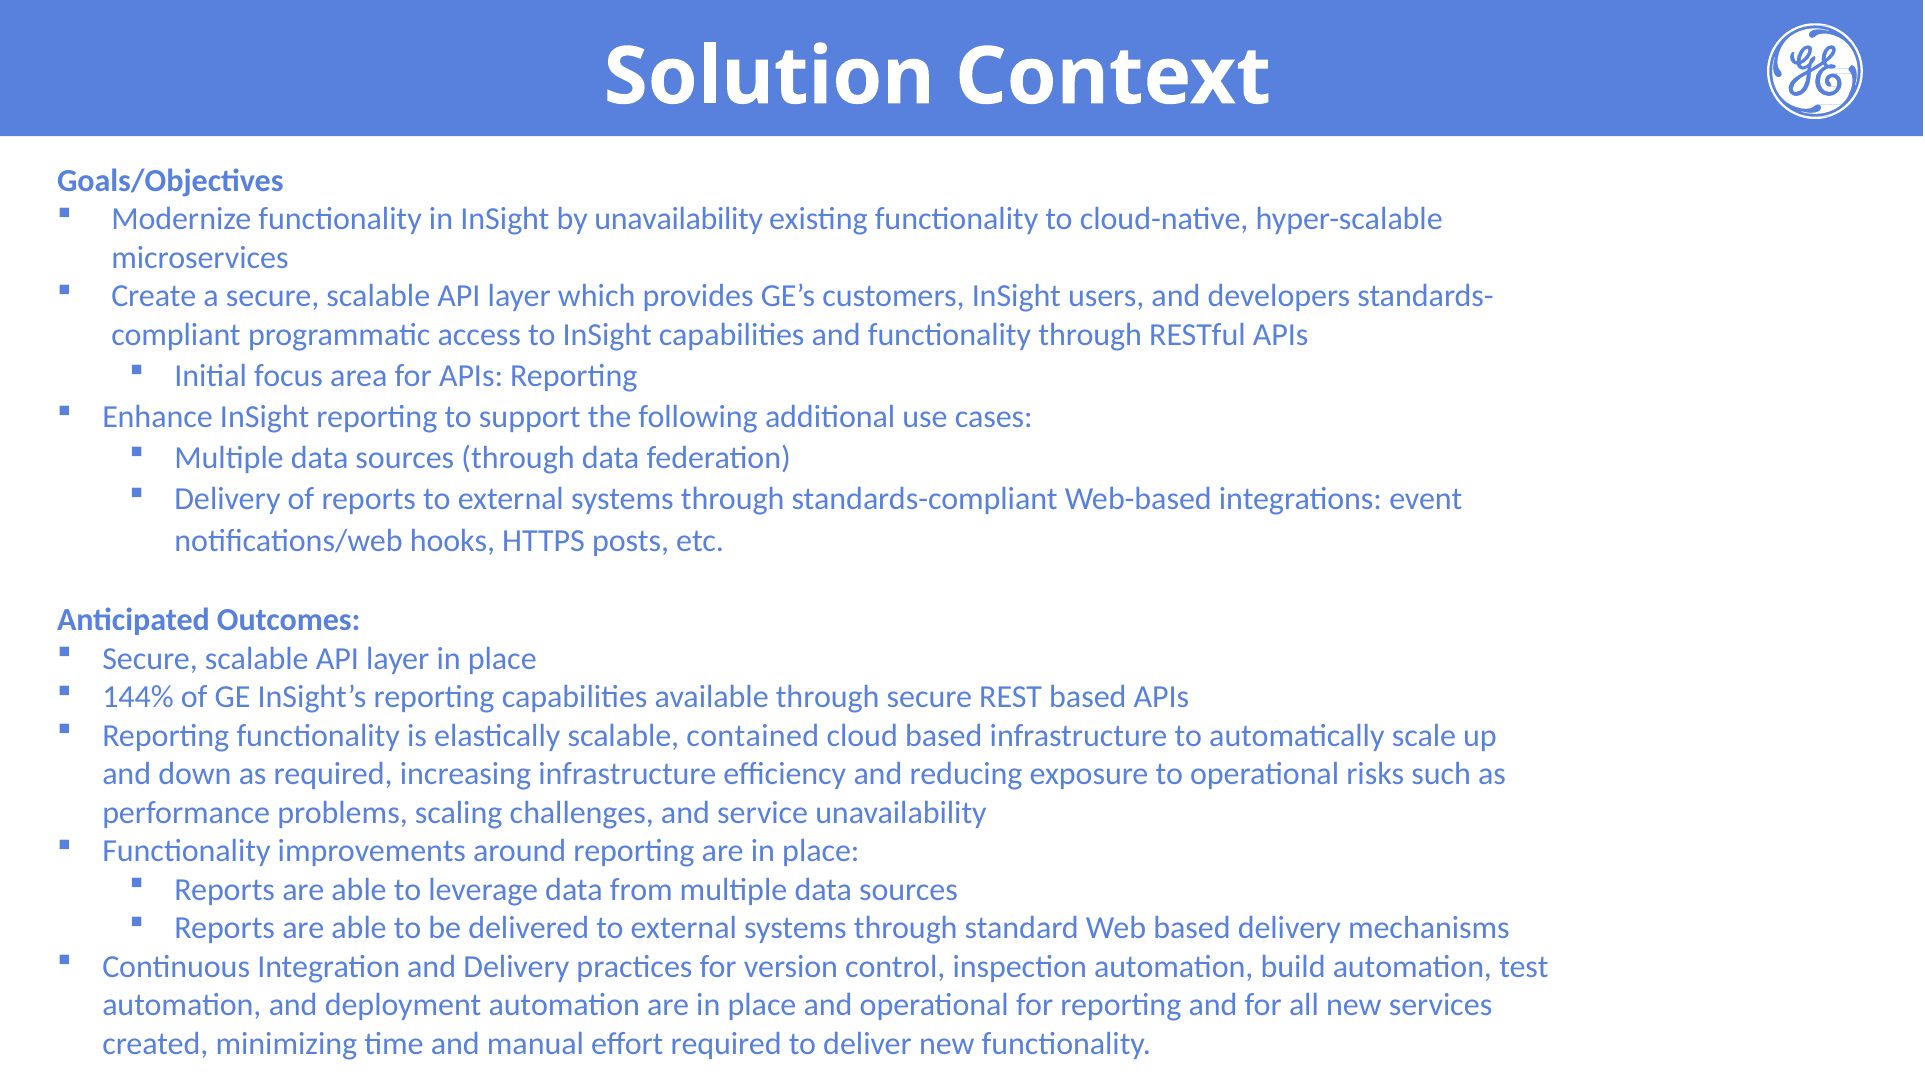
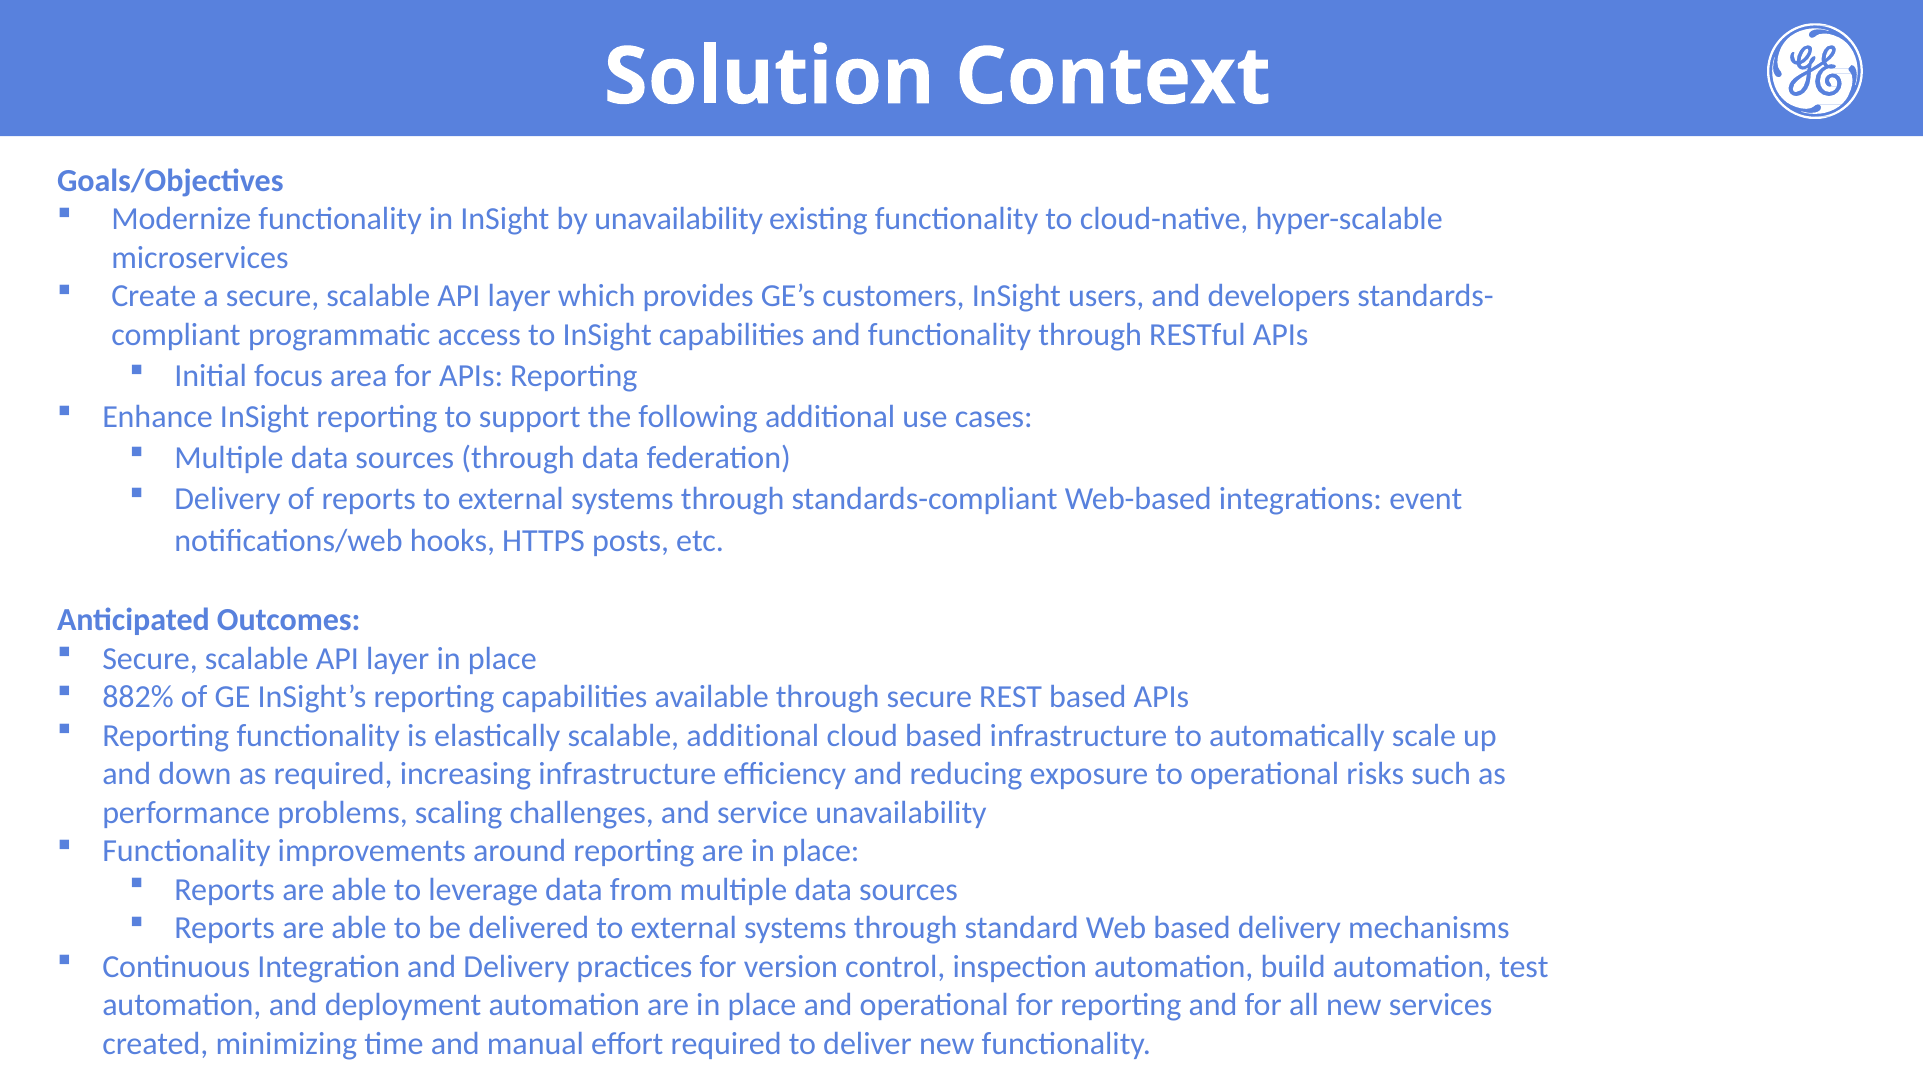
144%: 144% -> 882%
scalable contained: contained -> additional
